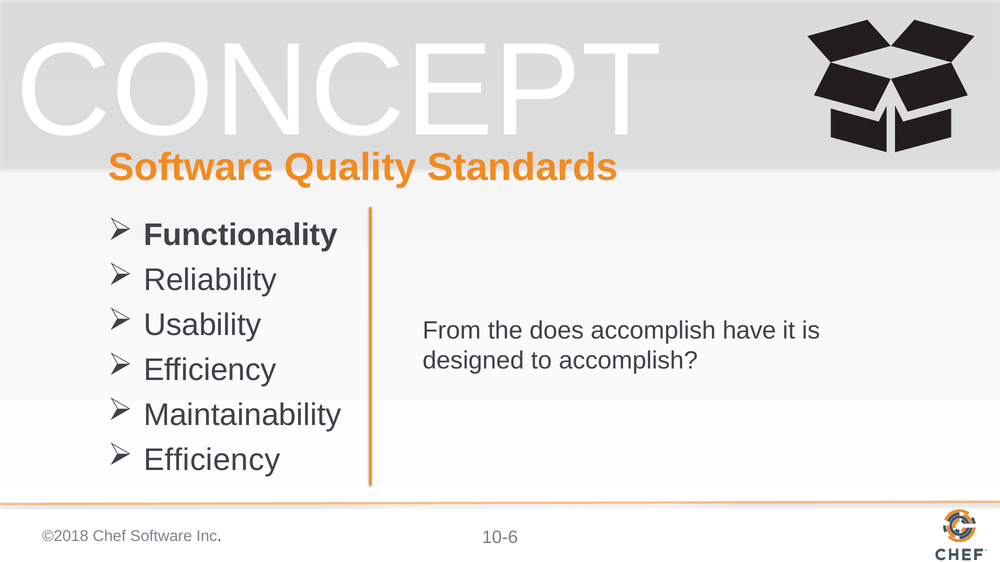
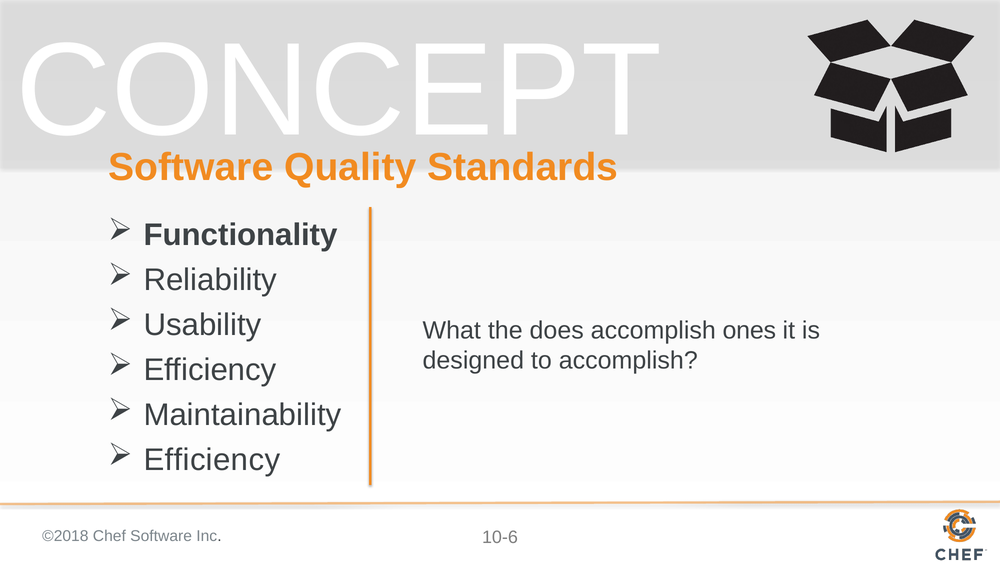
From: From -> What
have: have -> ones
